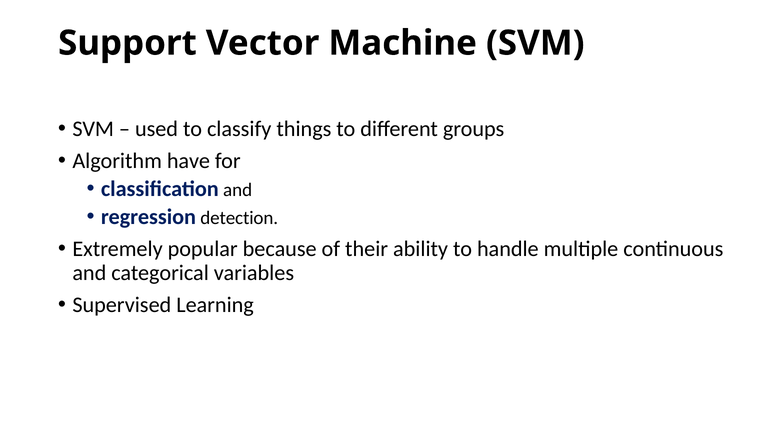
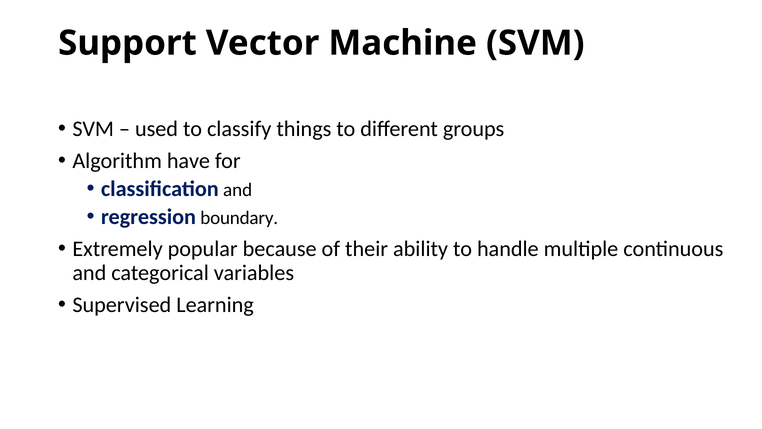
detection: detection -> boundary
